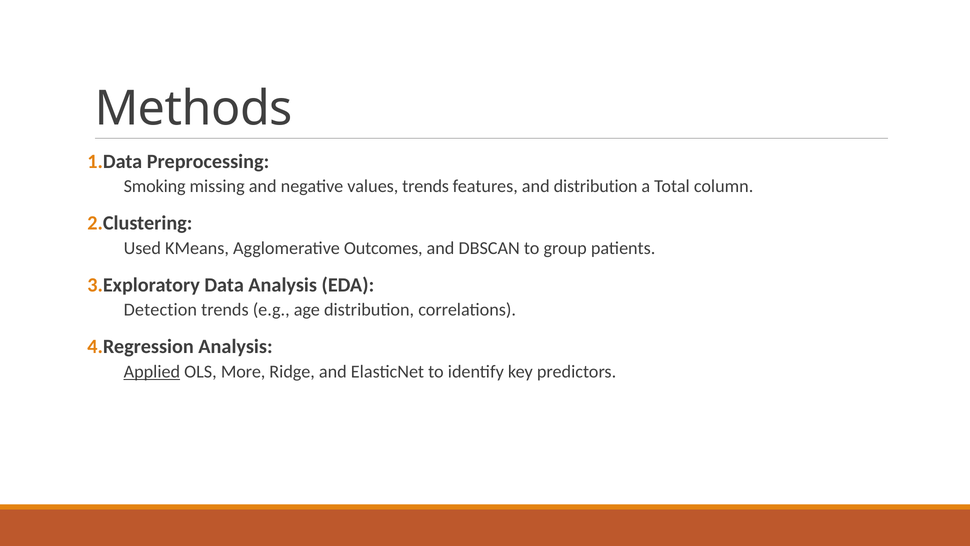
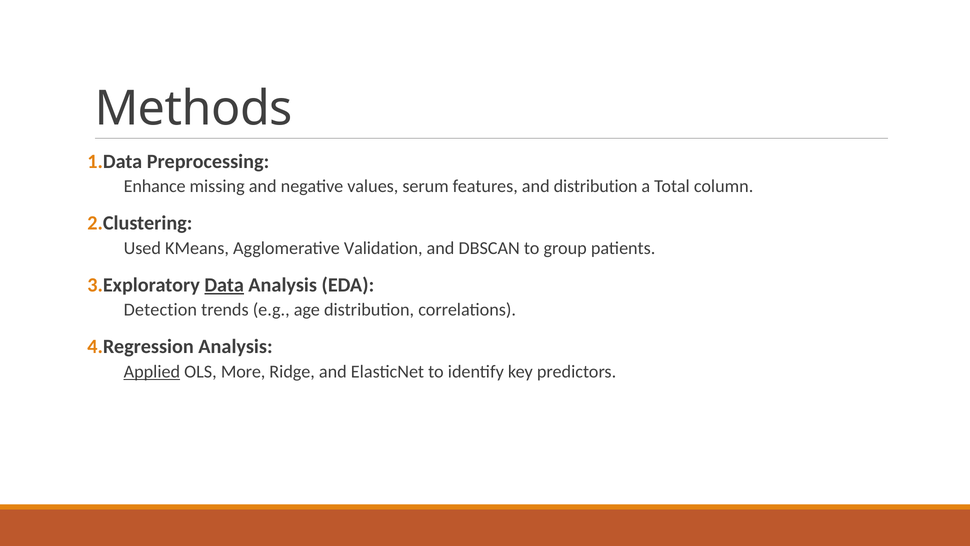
Smoking: Smoking -> Enhance
values trends: trends -> serum
Outcomes: Outcomes -> Validation
Data underline: none -> present
